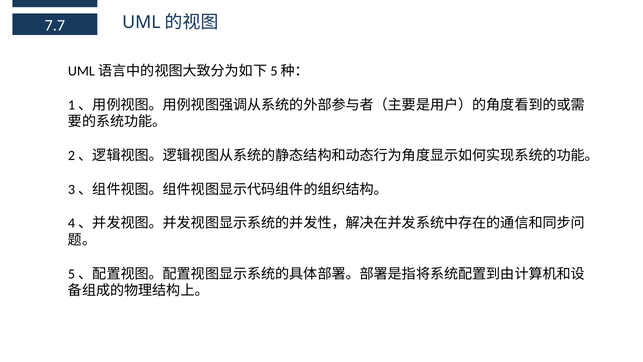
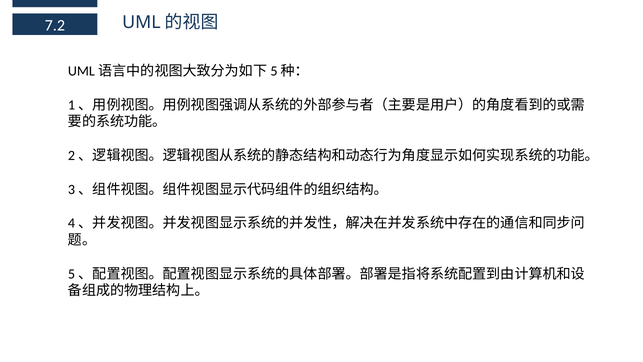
7.7: 7.7 -> 7.2
